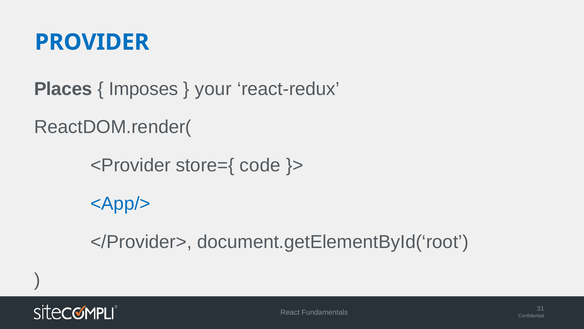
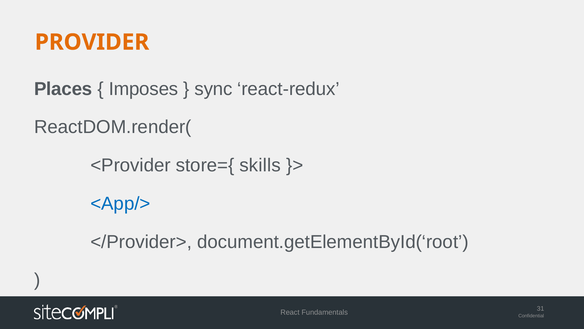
PROVIDER colour: blue -> orange
your: your -> sync
code: code -> skills
